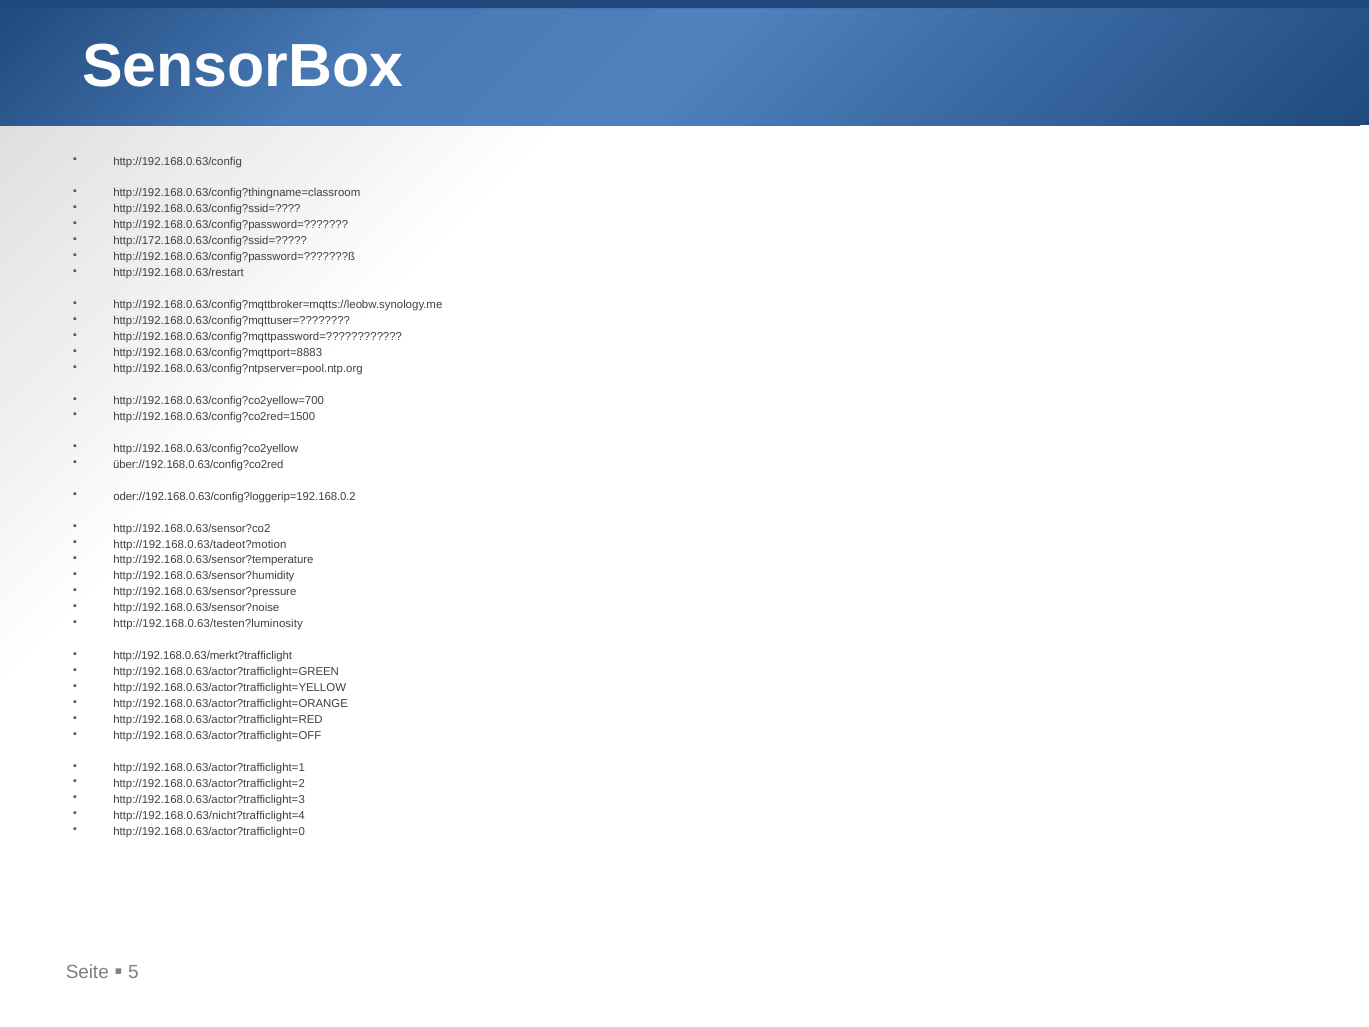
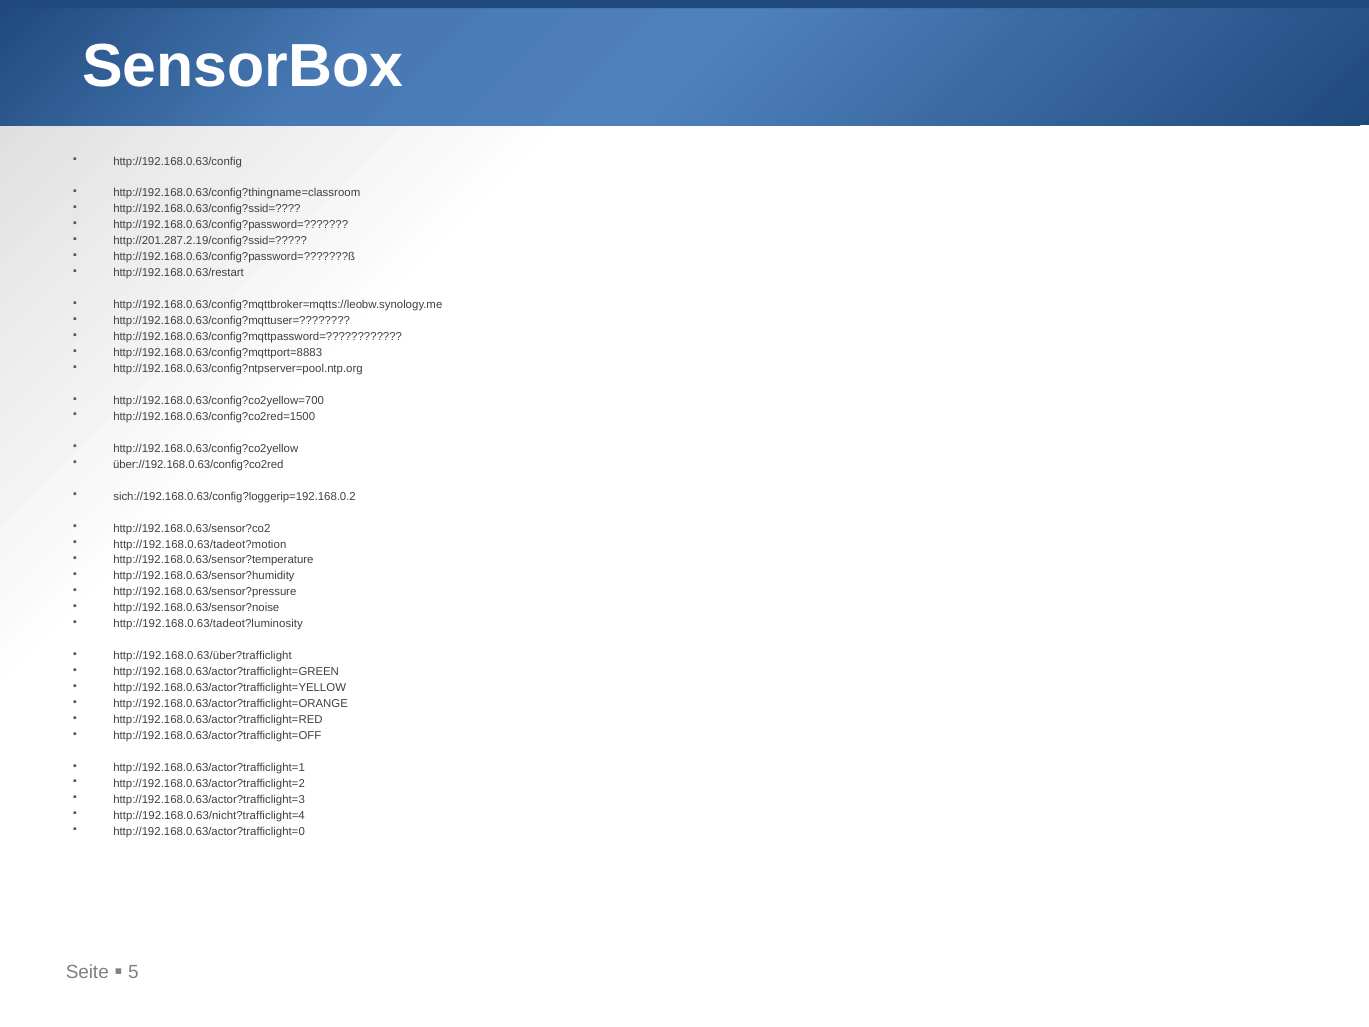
http://172.168.0.63/config?ssid=: http://172.168.0.63/config?ssid= -> http://201.287.2.19/config?ssid=
oder://192.168.0.63/config?loggerip=192.168.0.2: oder://192.168.0.63/config?loggerip=192.168.0.2 -> sich://192.168.0.63/config?loggerip=192.168.0.2
http://192.168.0.63/testen?luminosity: http://192.168.0.63/testen?luminosity -> http://192.168.0.63/tadeot?luminosity
http://192.168.0.63/merkt?trafficlight: http://192.168.0.63/merkt?trafficlight -> http://192.168.0.63/über?trafficlight
